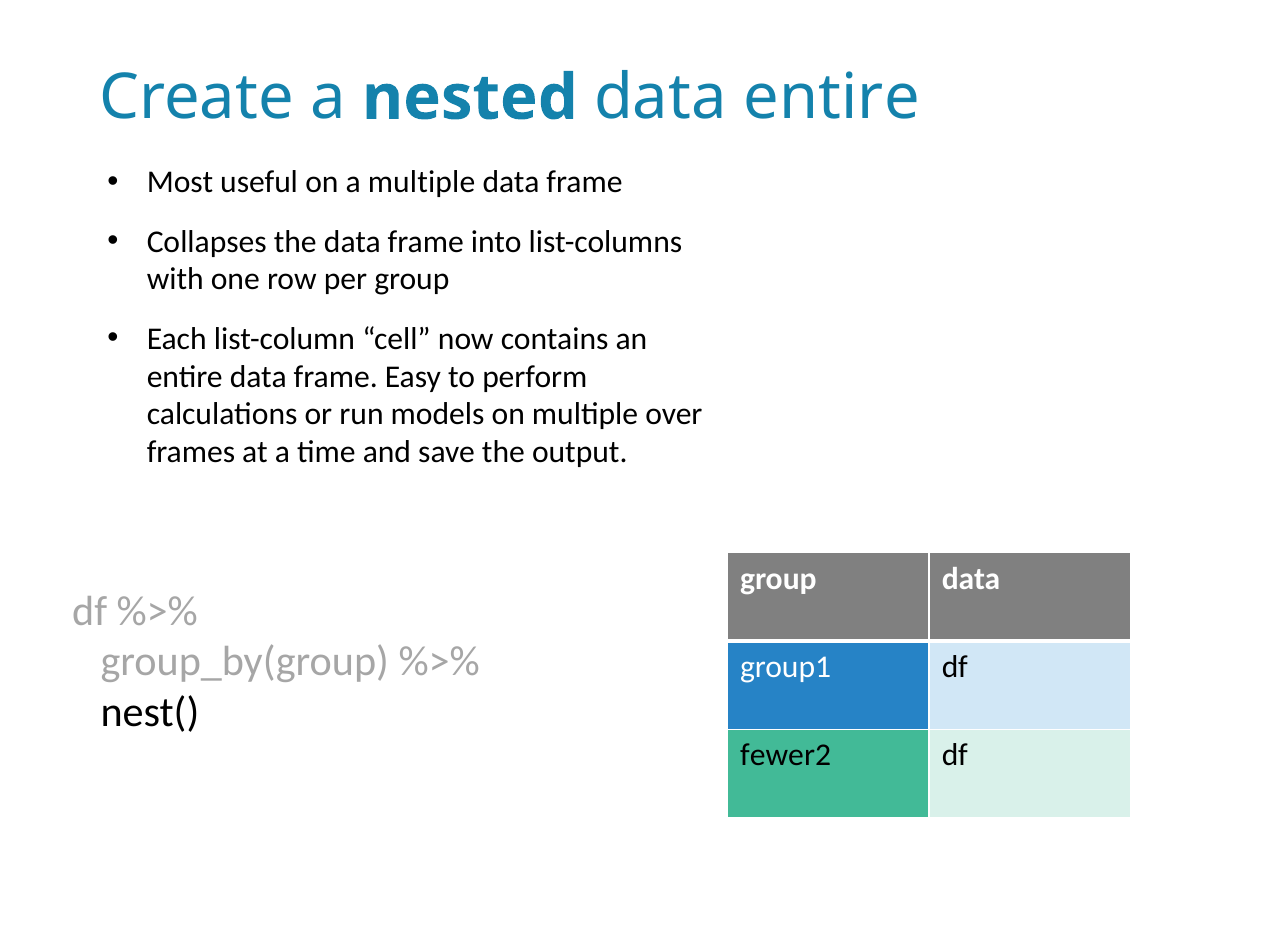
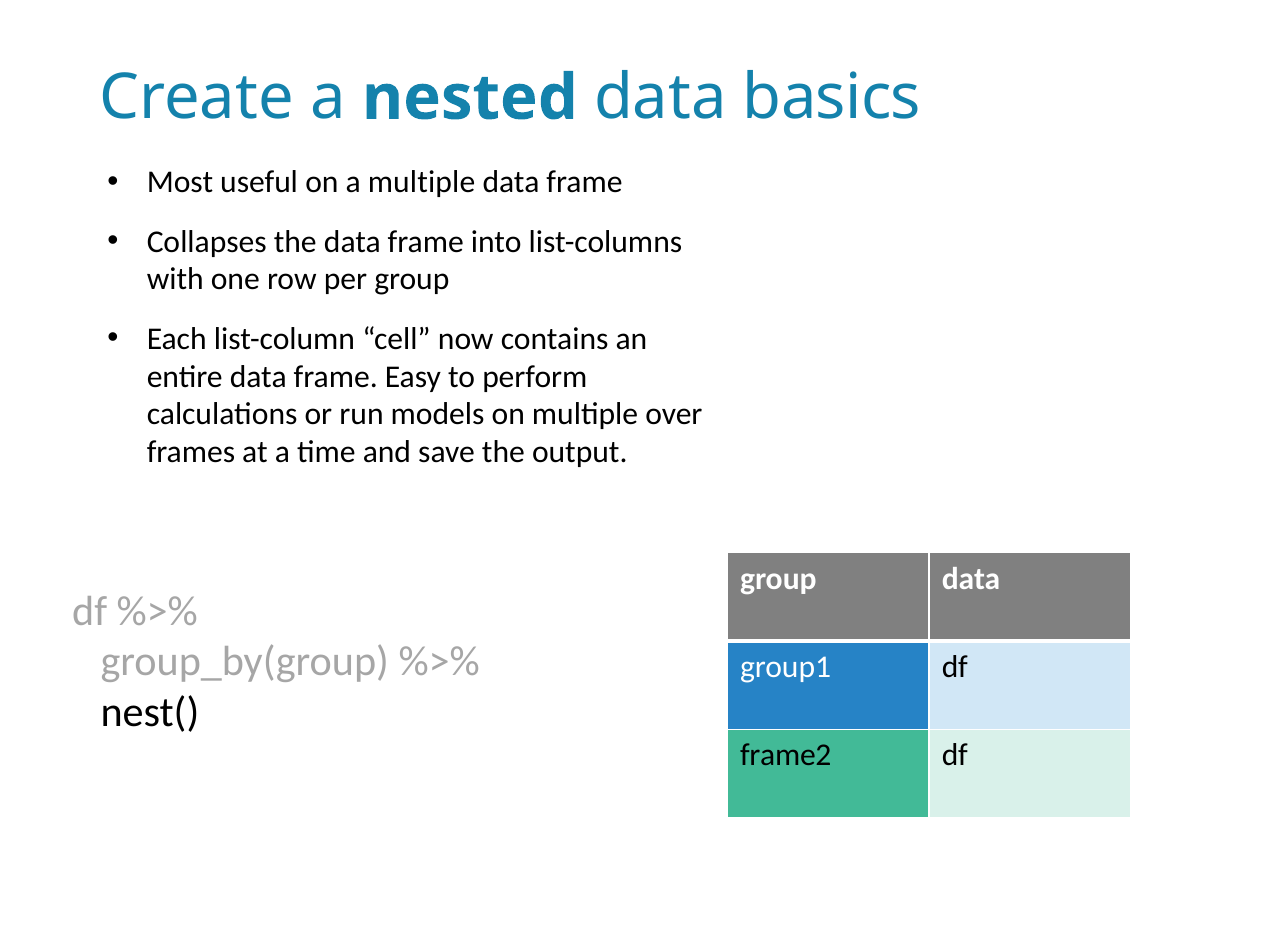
data entire: entire -> basics
fewer2: fewer2 -> frame2
